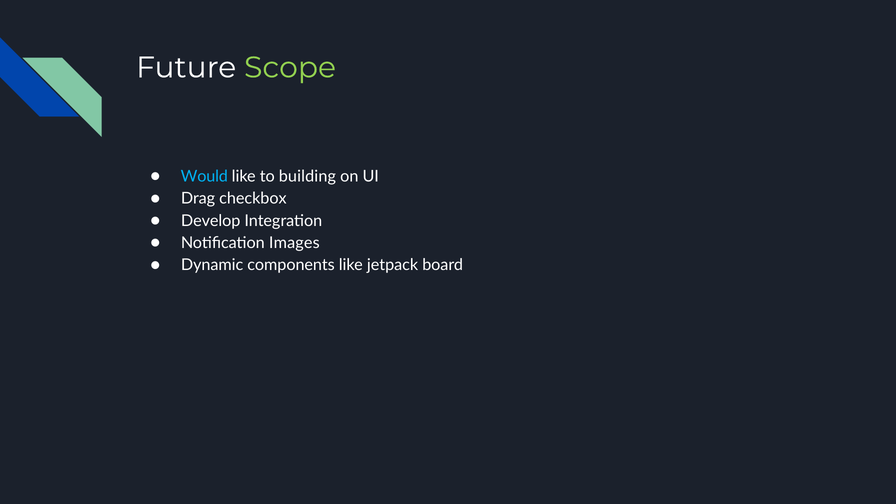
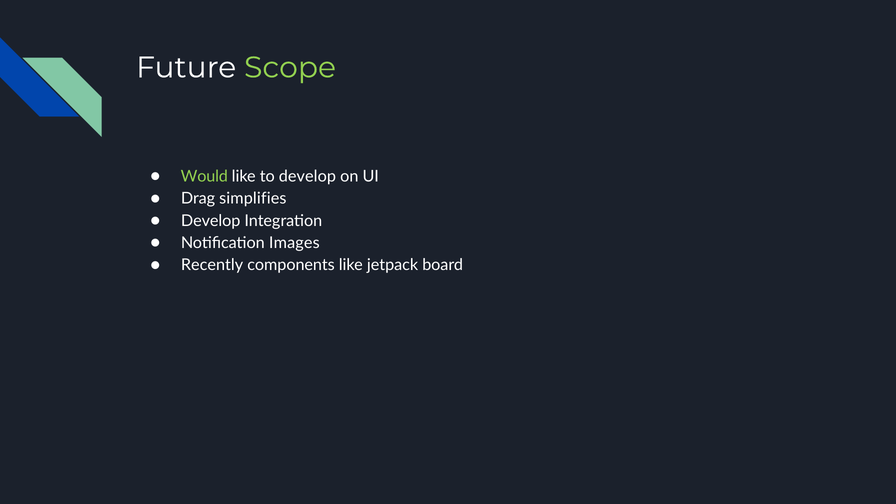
Would colour: light blue -> light green
to building: building -> develop
checkbox: checkbox -> simplifies
Dynamic: Dynamic -> Recently
